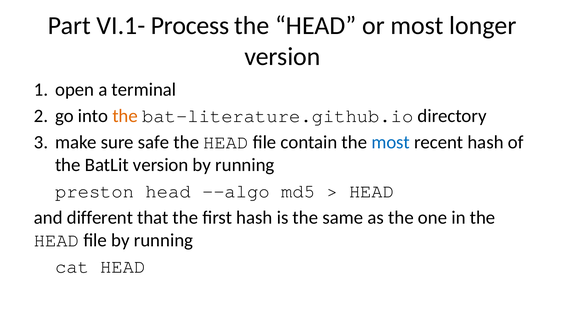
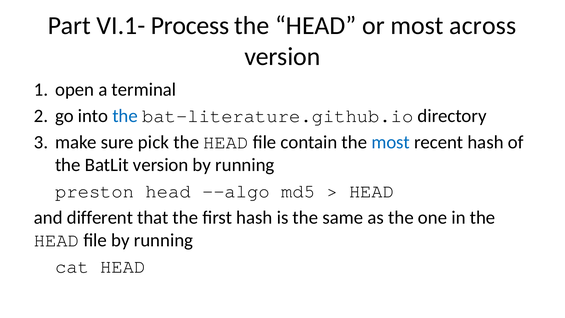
longer: longer -> across
the at (125, 116) colour: orange -> blue
safe: safe -> pick
